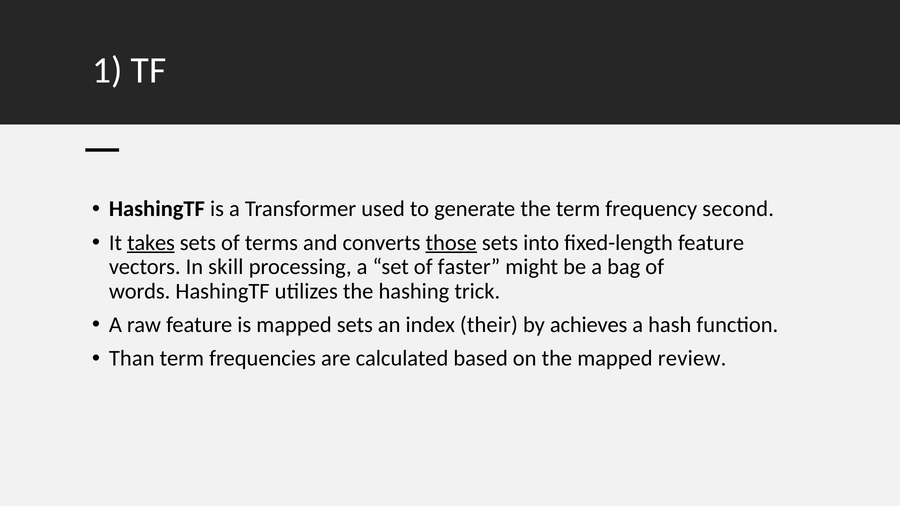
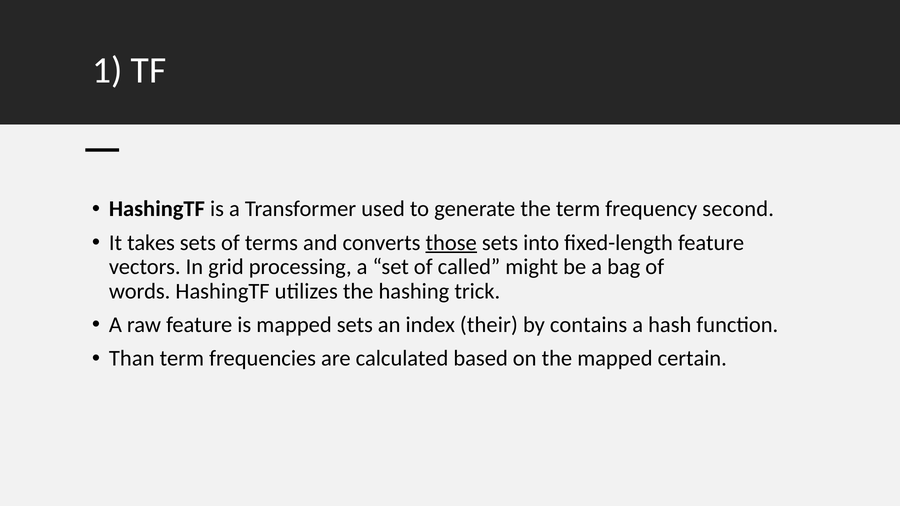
takes underline: present -> none
skill: skill -> grid
faster: faster -> called
achieves: achieves -> contains
review: review -> certain
